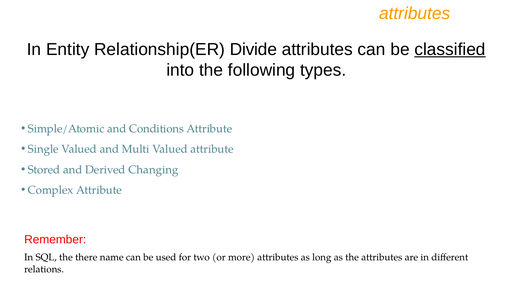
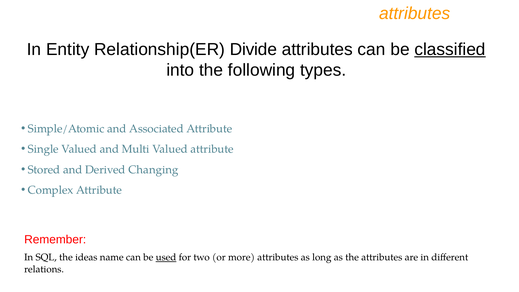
Conditions: Conditions -> Associated
there: there -> ideas
used underline: none -> present
